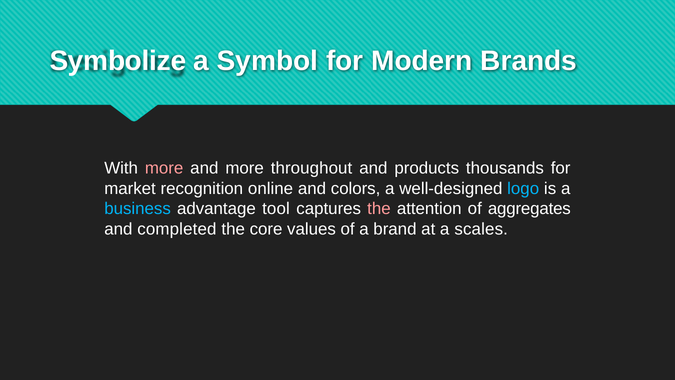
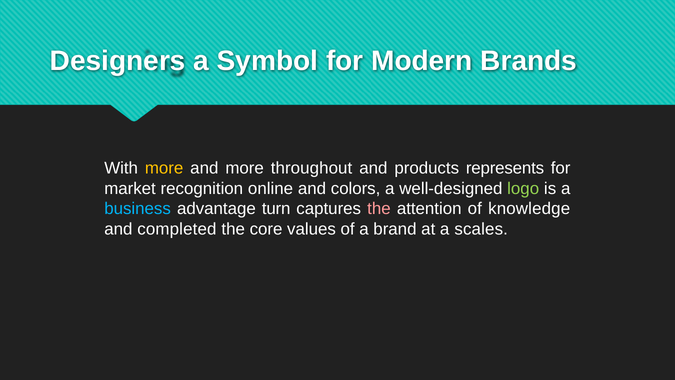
Symbolize: Symbolize -> Designers
more at (164, 168) colour: pink -> yellow
thousands: thousands -> represents
logo colour: light blue -> light green
tool: tool -> turn
aggregates: aggregates -> knowledge
